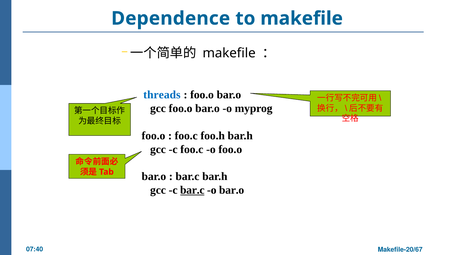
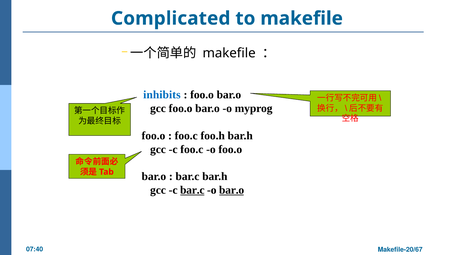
Dependence: Dependence -> Complicated
threads: threads -> inhibits
bar.o at (232, 190) underline: none -> present
